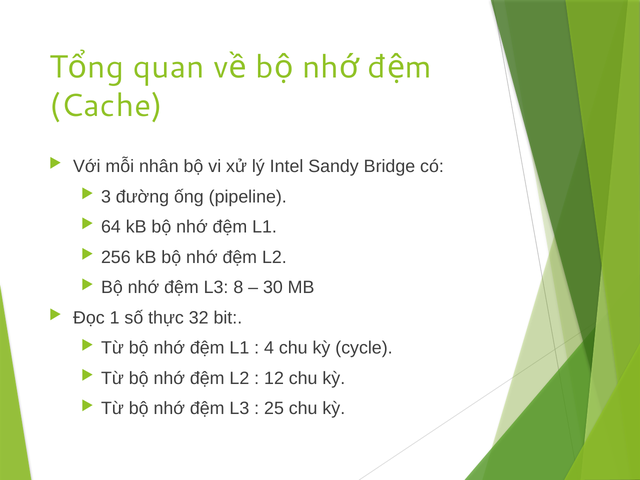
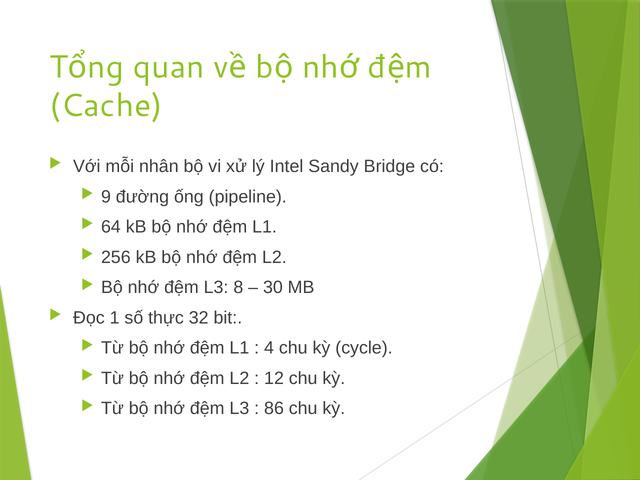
3: 3 -> 9
25: 25 -> 86
